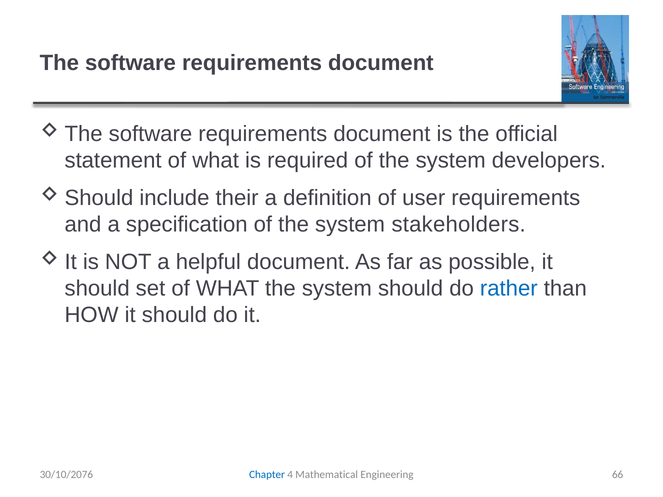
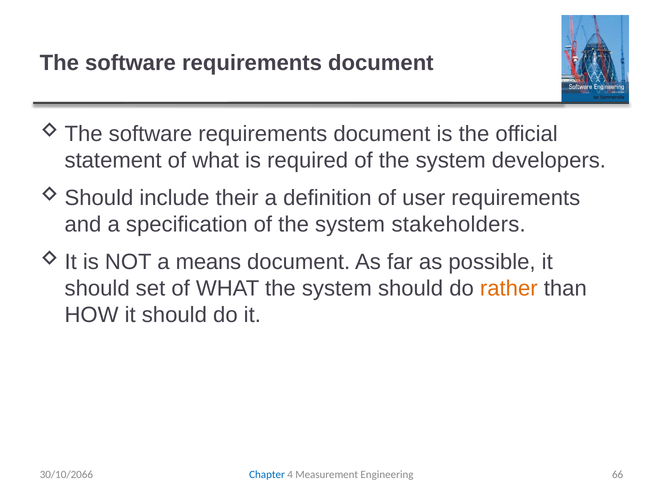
helpful: helpful -> means
rather colour: blue -> orange
30/10/2076: 30/10/2076 -> 30/10/2066
Mathematical: Mathematical -> Measurement
